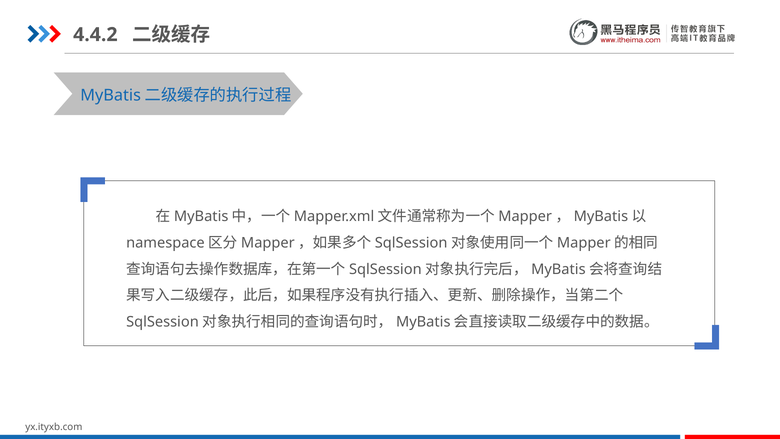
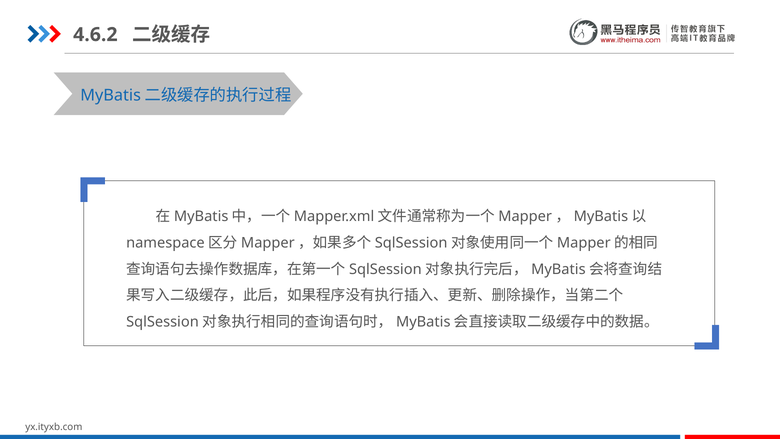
4.4.2: 4.4.2 -> 4.6.2
